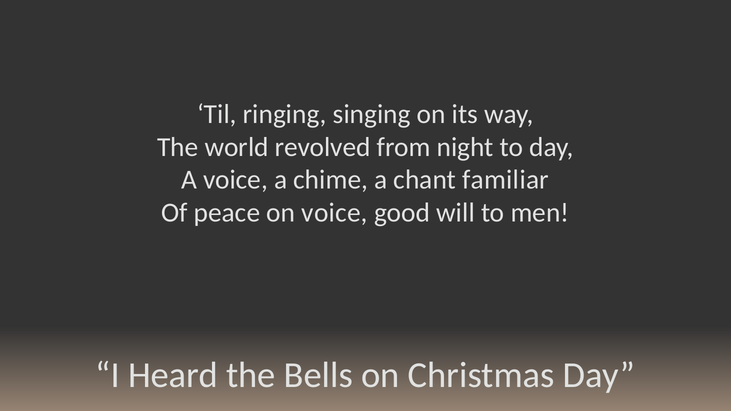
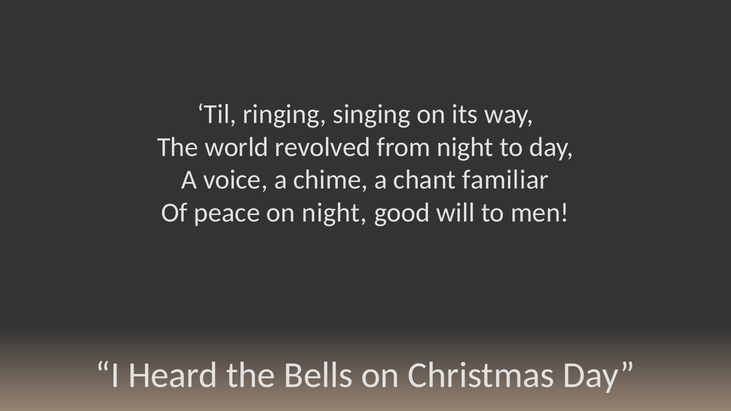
on voice: voice -> night
